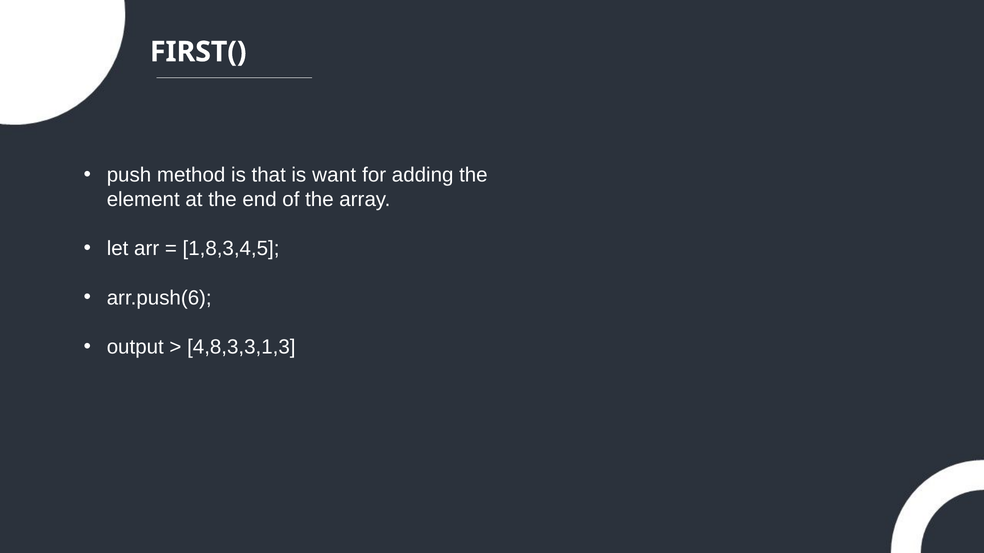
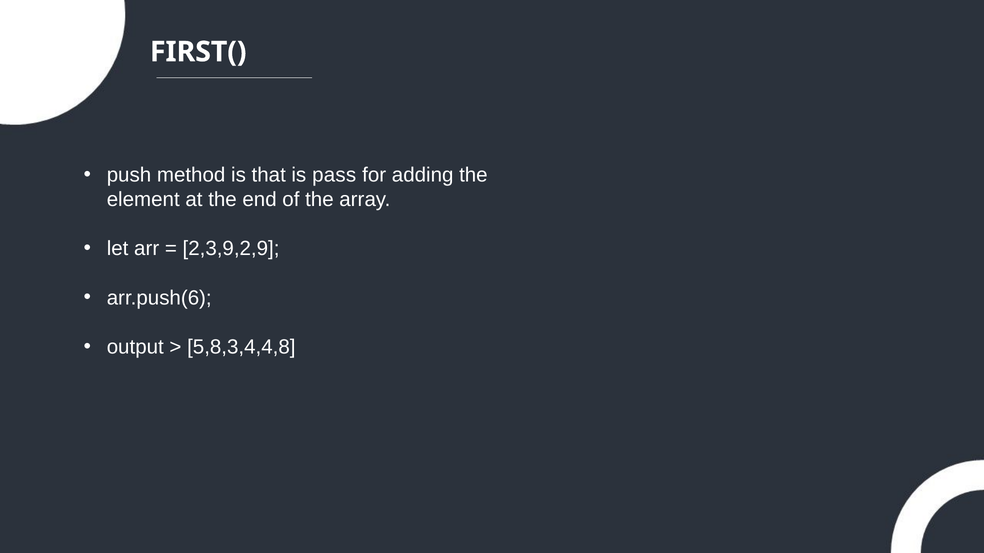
want: want -> pass
1,8,3,4,5: 1,8,3,4,5 -> 2,3,9,2,9
4,8,3,3,1,3: 4,8,3,3,1,3 -> 5,8,3,4,4,8
